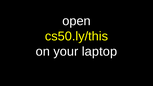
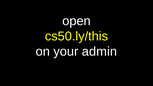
laptop: laptop -> admin
